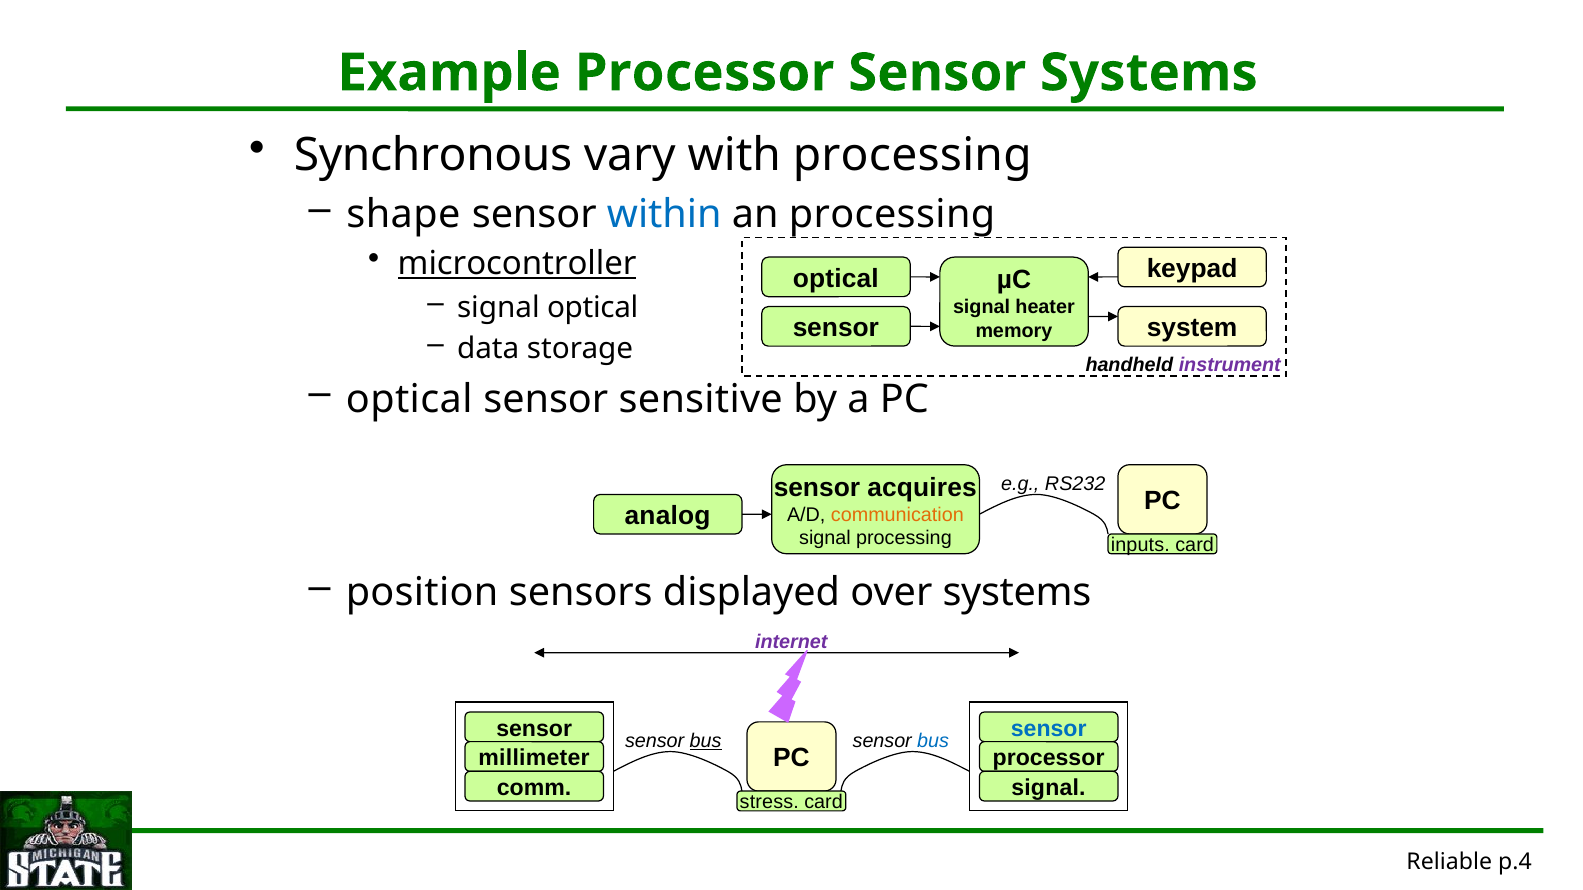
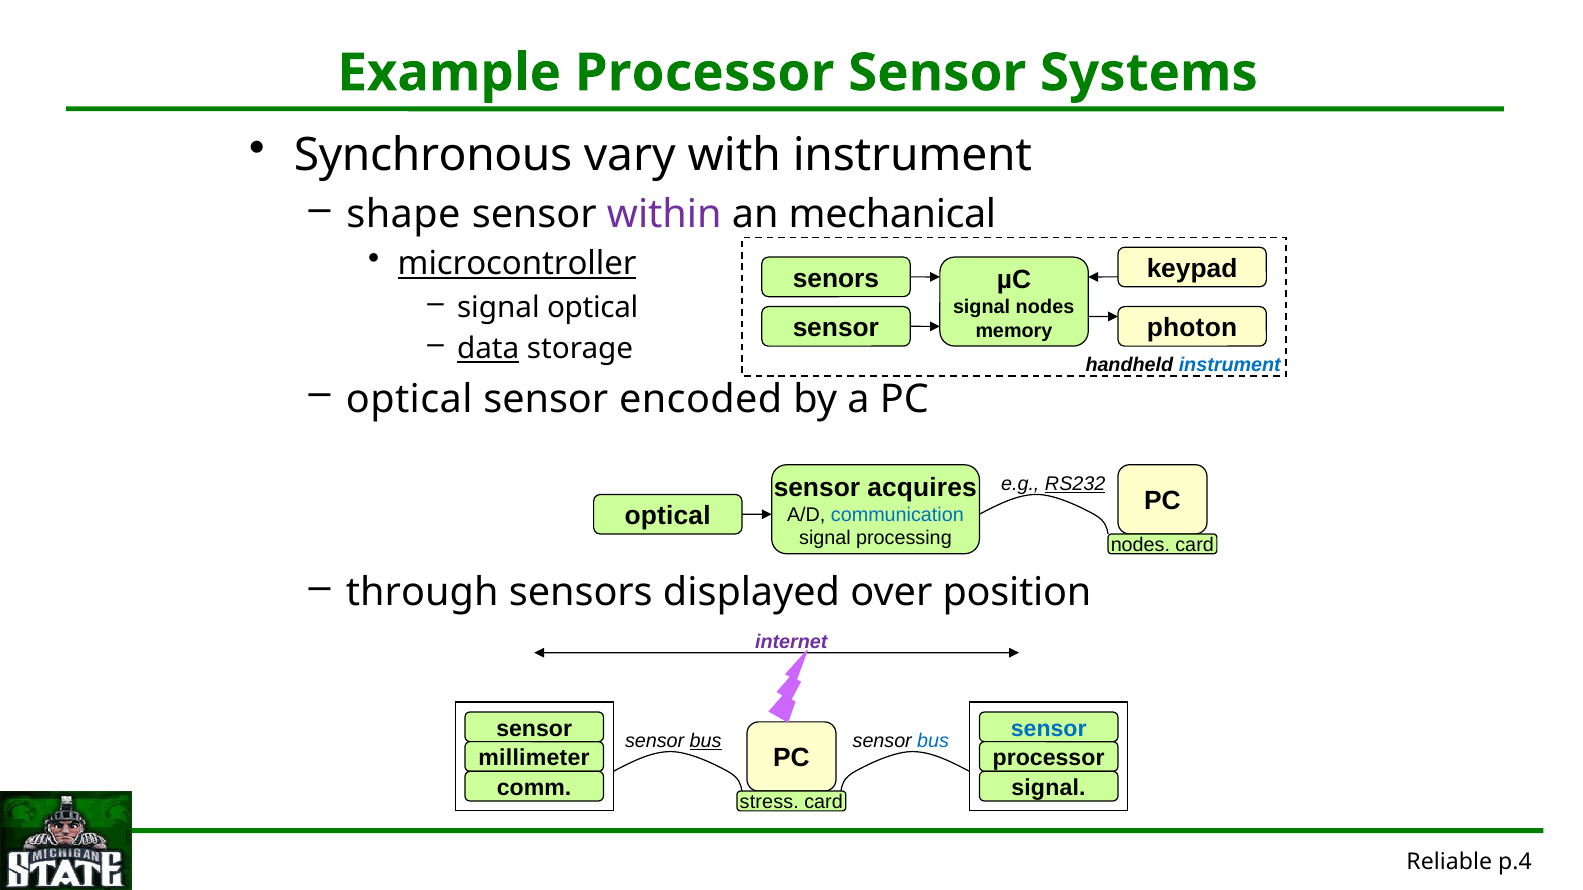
with processing: processing -> instrument
within colour: blue -> purple
an processing: processing -> mechanical
optical at (836, 279): optical -> senors
signal heater: heater -> nodes
system: system -> photon
data underline: none -> present
instrument at (1230, 365) colour: purple -> blue
sensitive: sensitive -> encoded
RS232 underline: none -> present
analog at (668, 516): analog -> optical
communication colour: orange -> blue
inputs at (1140, 545): inputs -> nodes
position: position -> through
over systems: systems -> position
